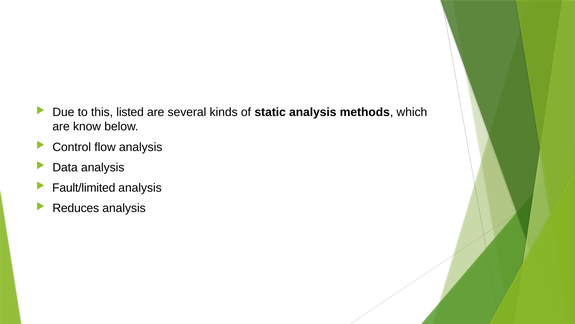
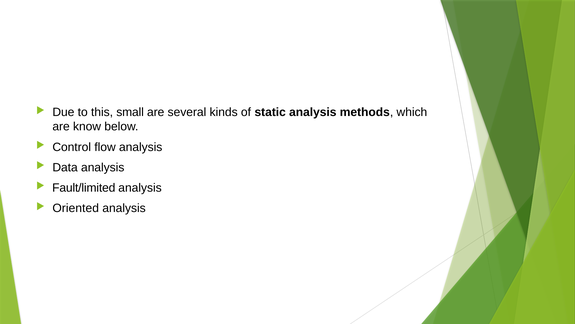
listed: listed -> small
Reduces: Reduces -> Oriented
